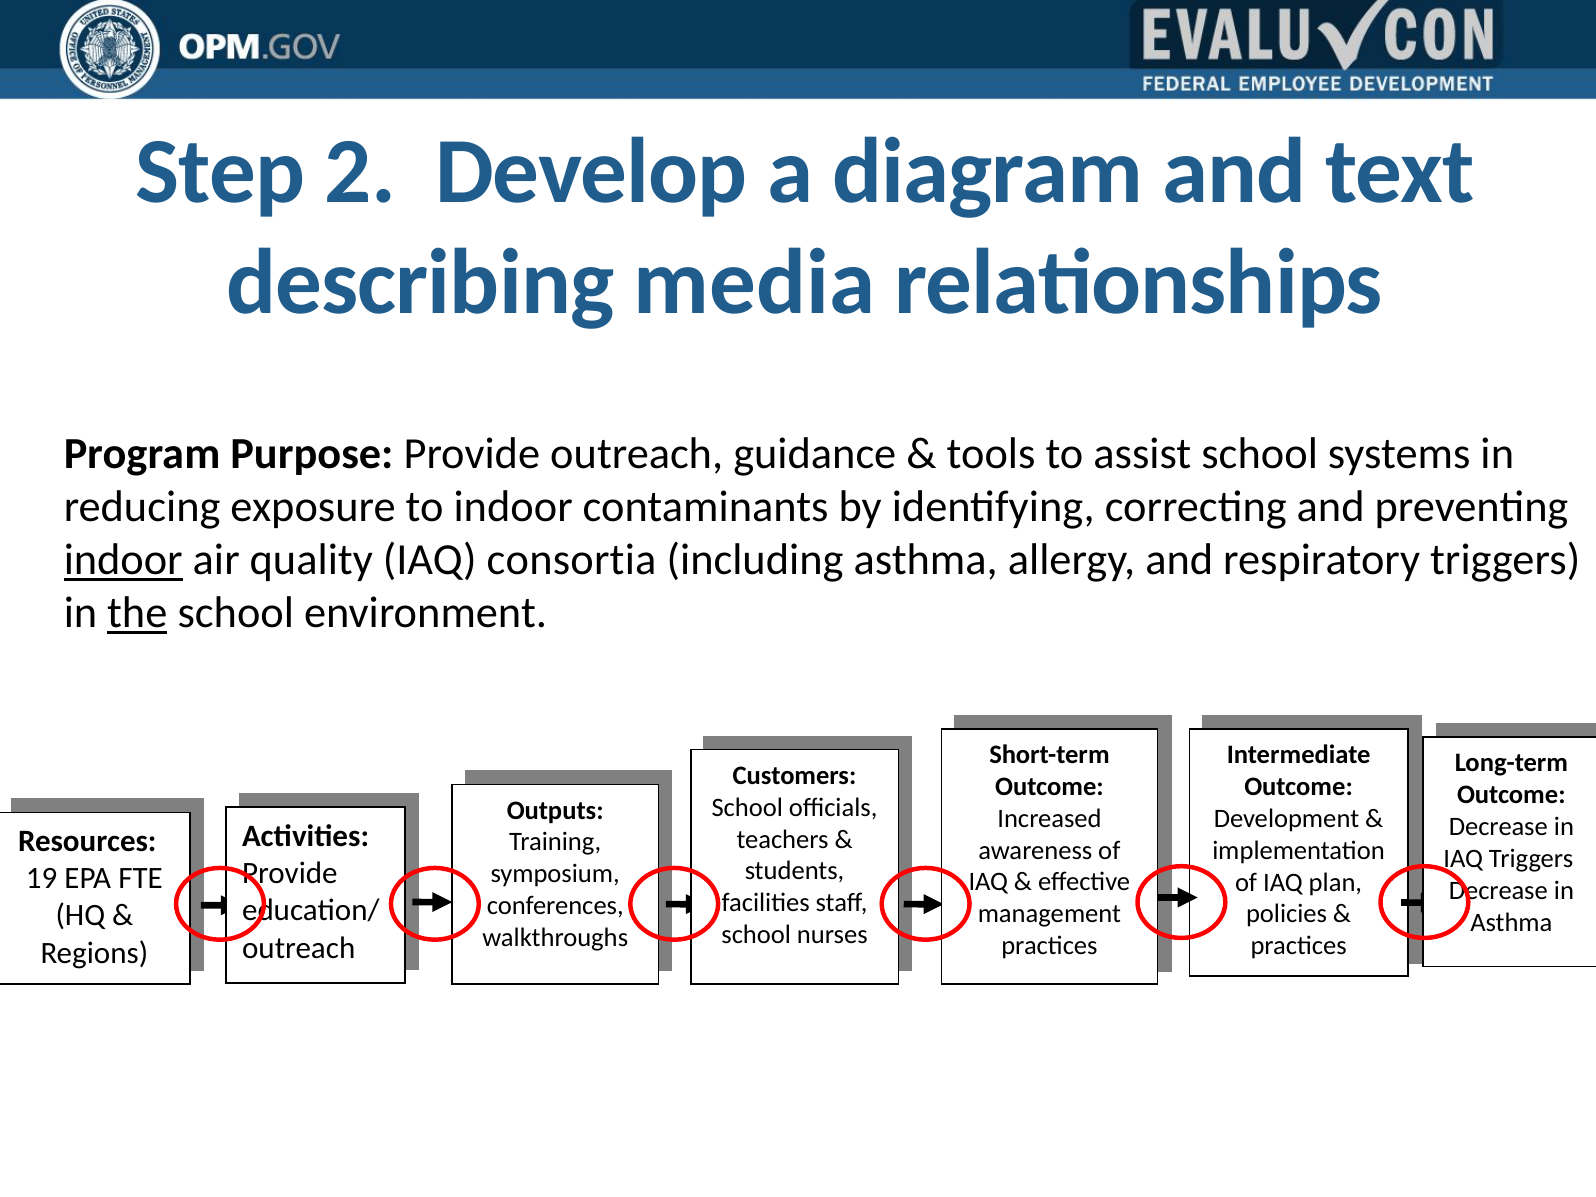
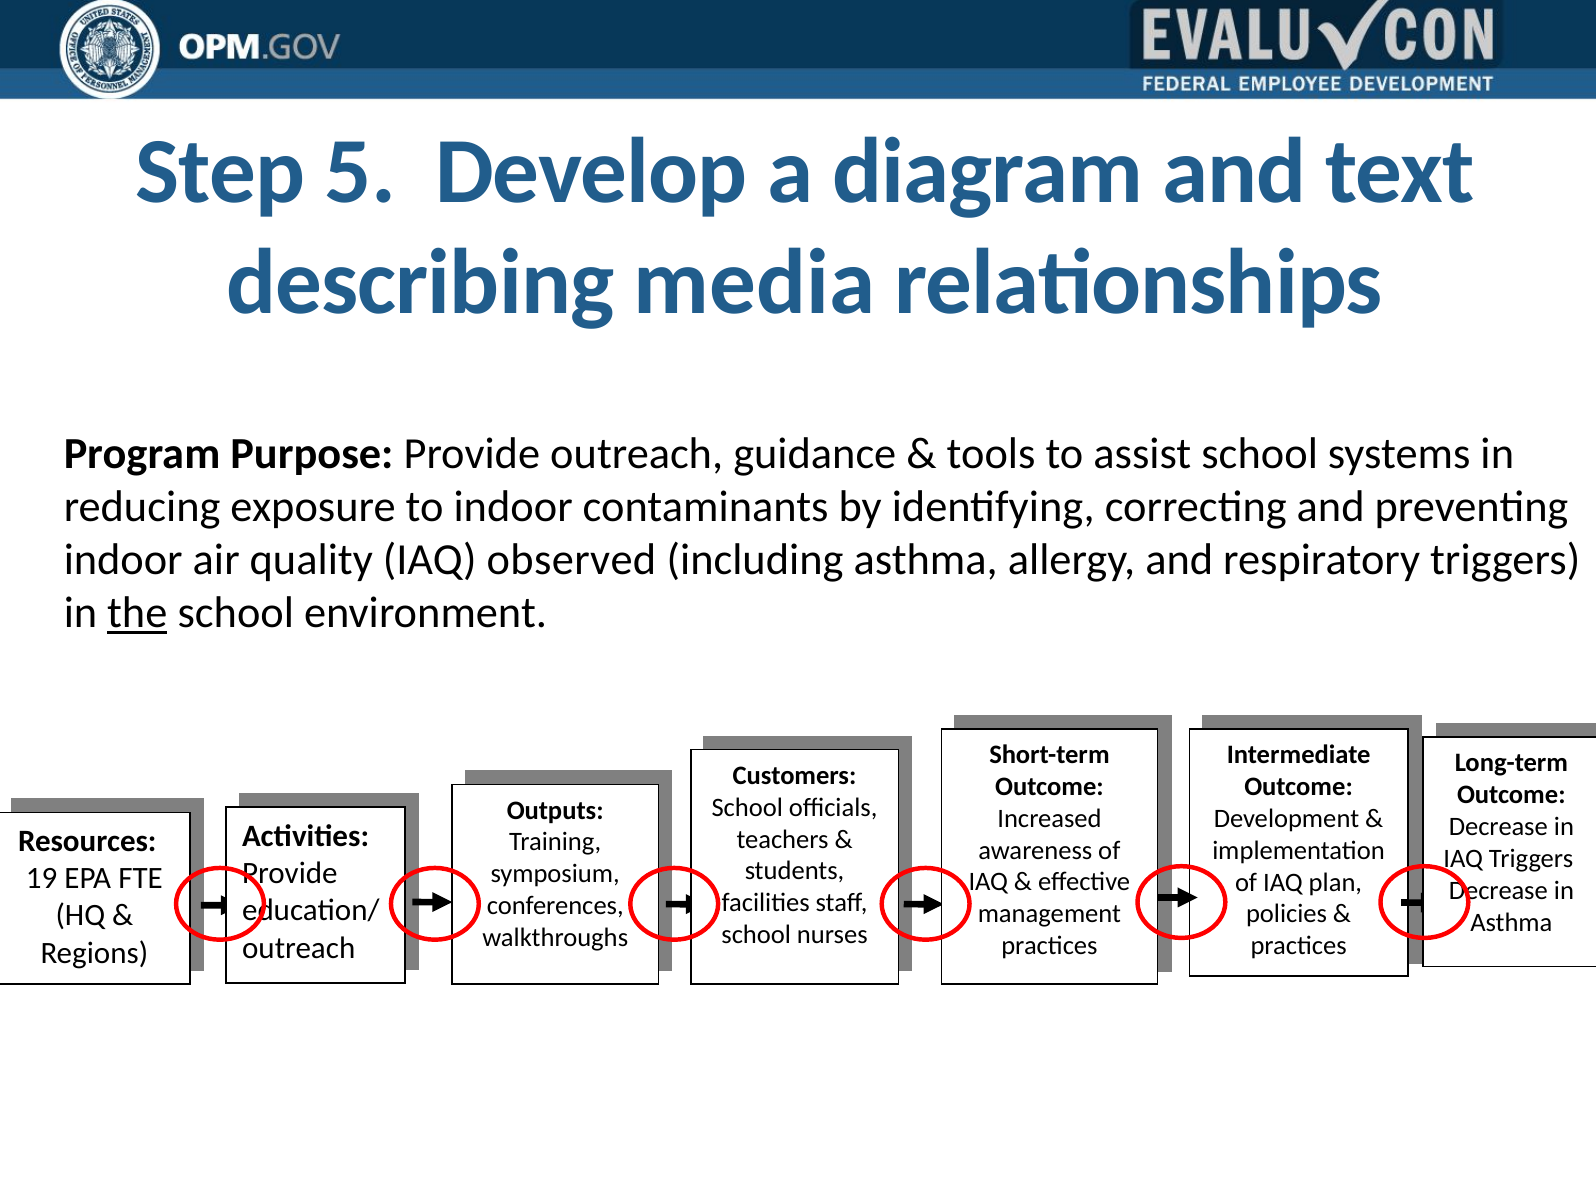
2: 2 -> 5
indoor at (123, 560) underline: present -> none
consortia: consortia -> observed
